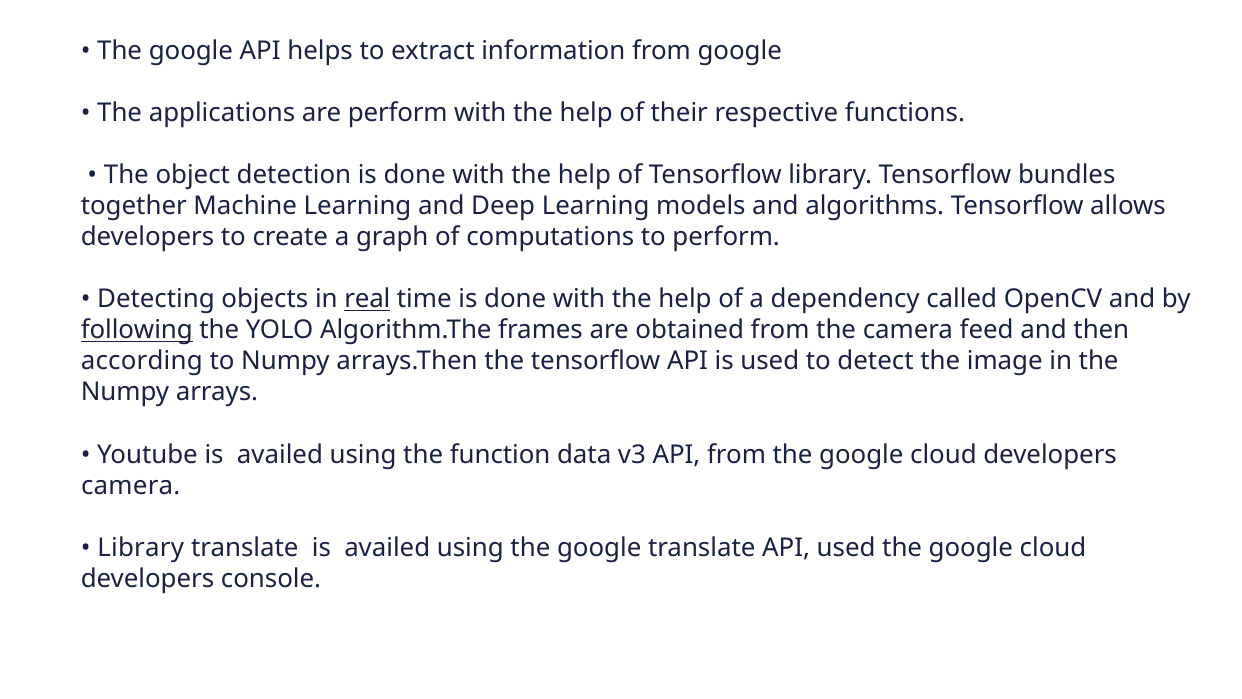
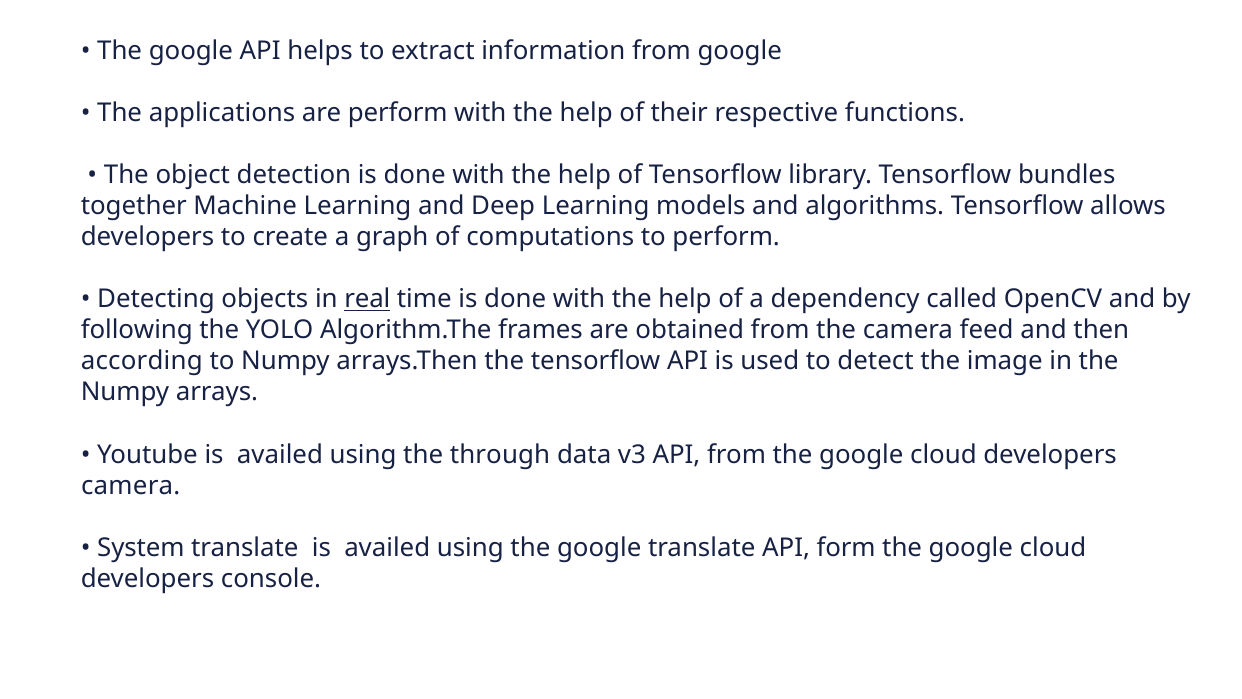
following underline: present -> none
function: function -> through
Library at (141, 547): Library -> System
API used: used -> form
